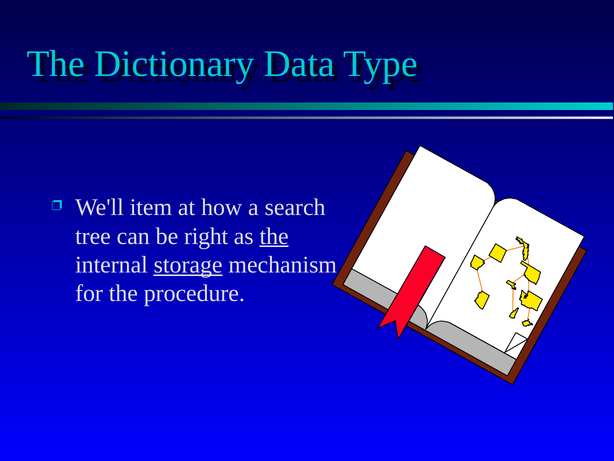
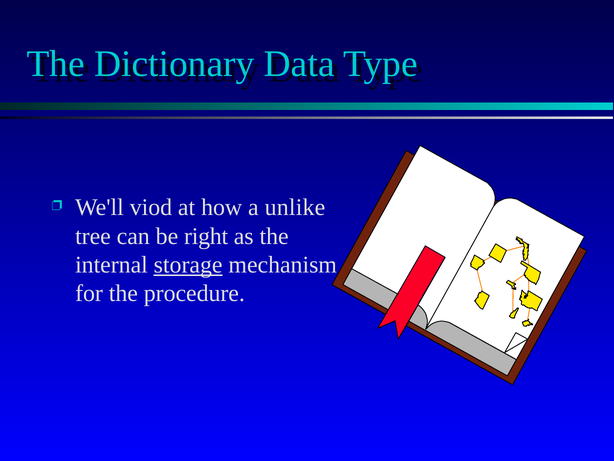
item: item -> viod
search: search -> unlike
the at (274, 236) underline: present -> none
